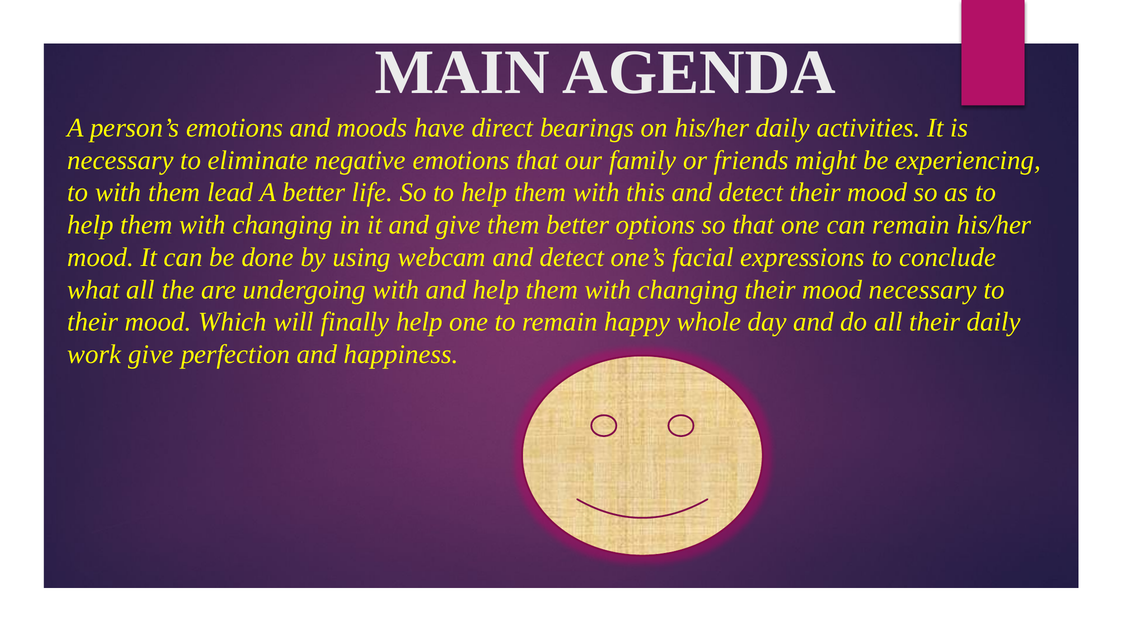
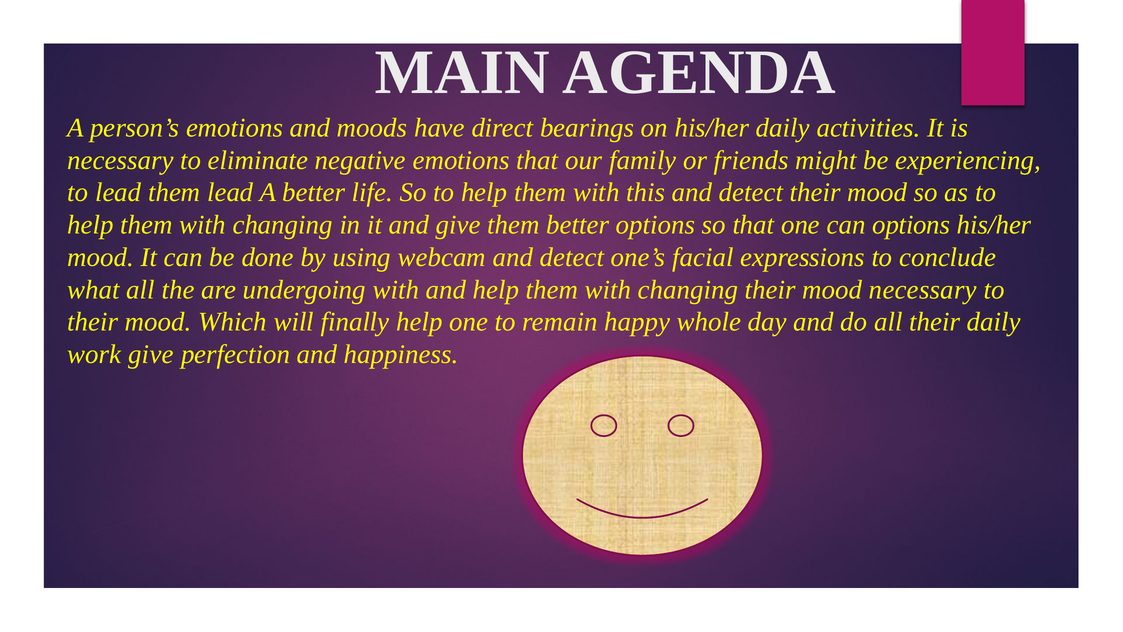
to with: with -> lead
can remain: remain -> options
